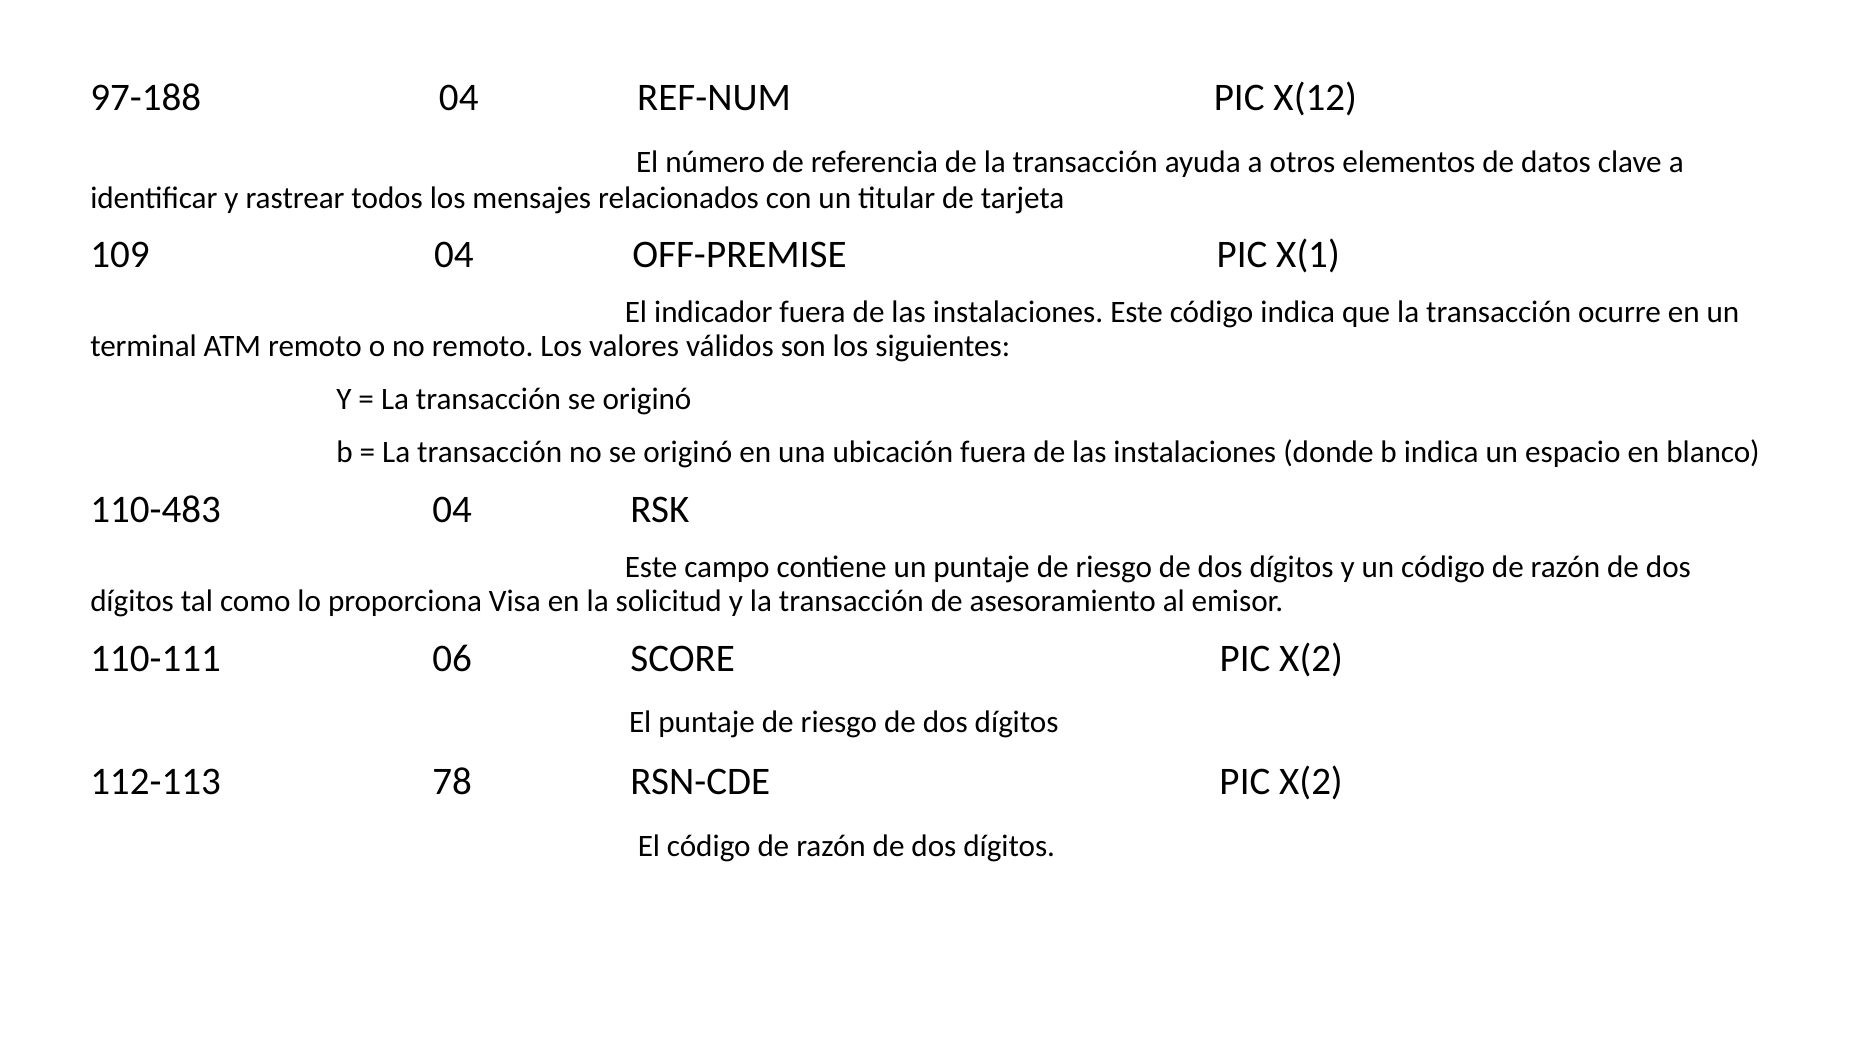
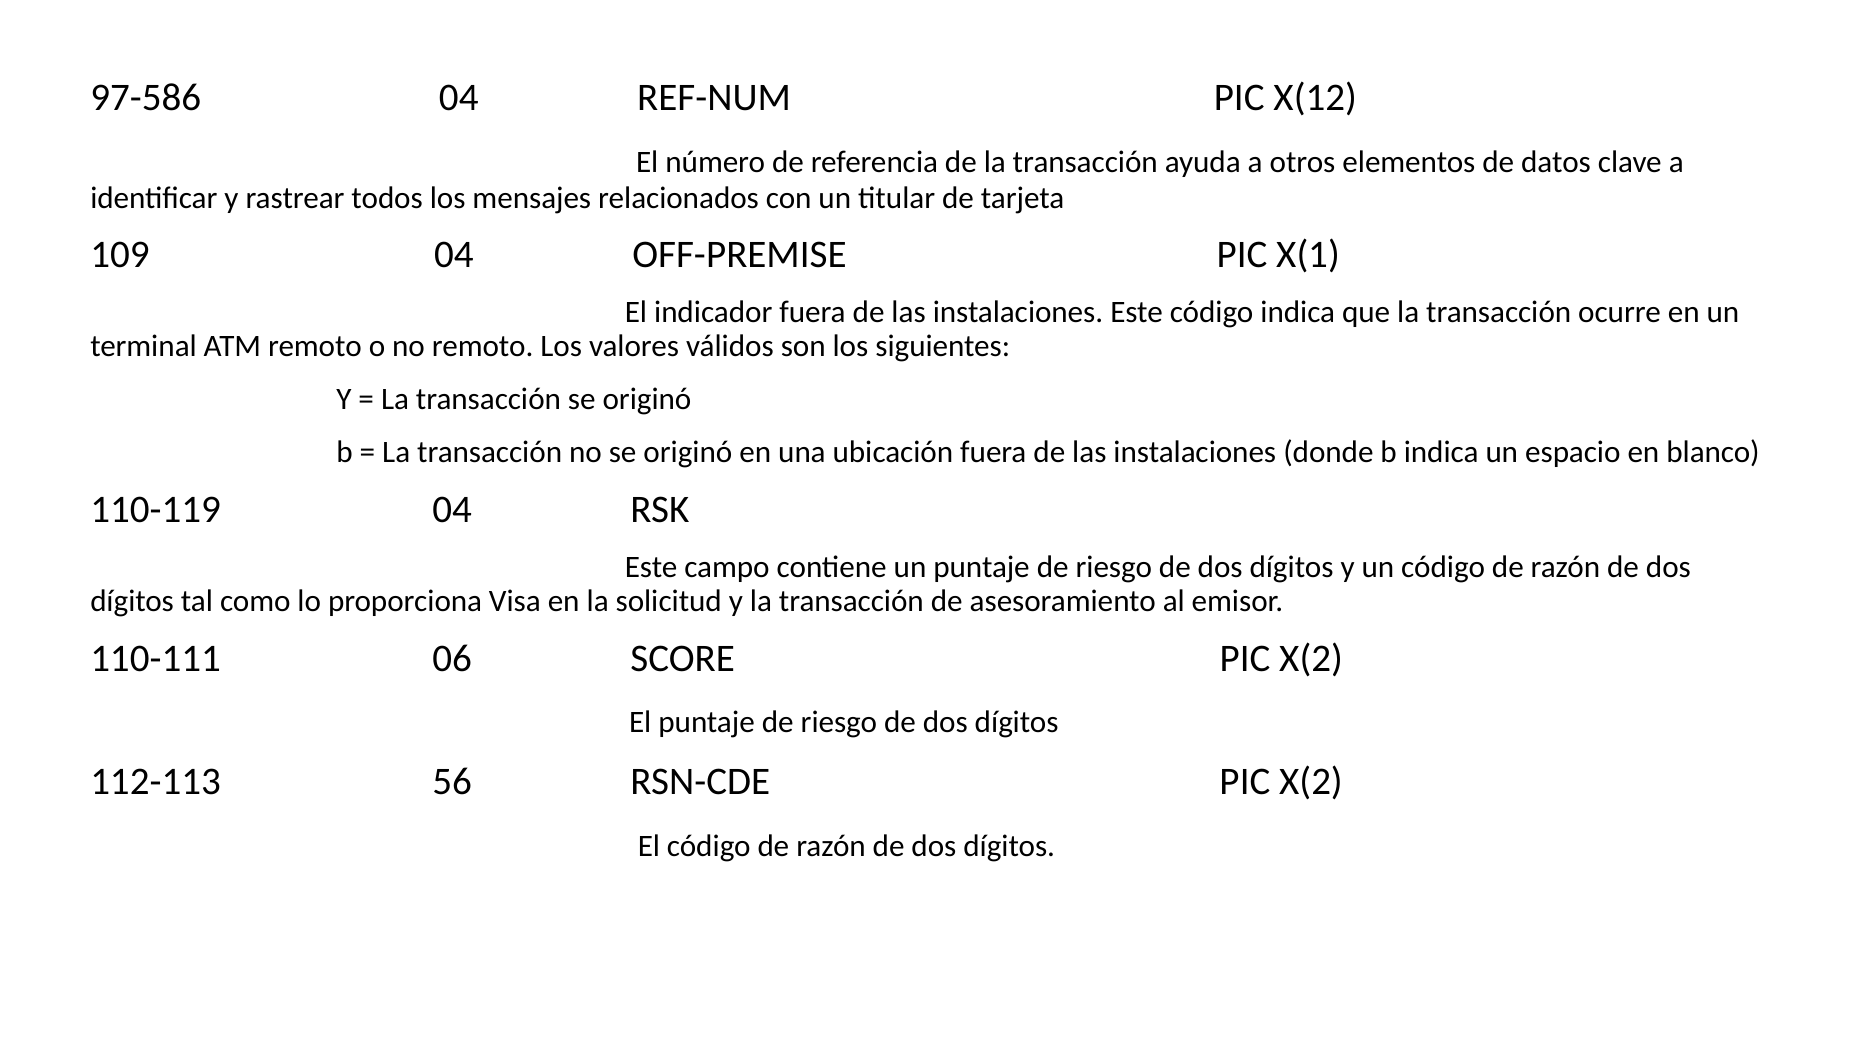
97-188: 97-188 -> 97-586
110-483: 110-483 -> 110-119
78: 78 -> 56
